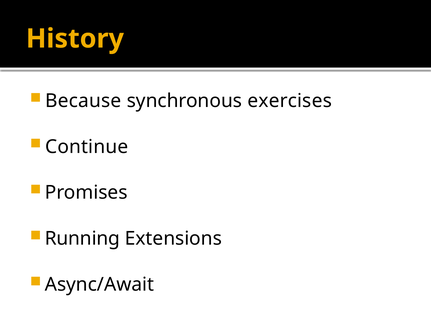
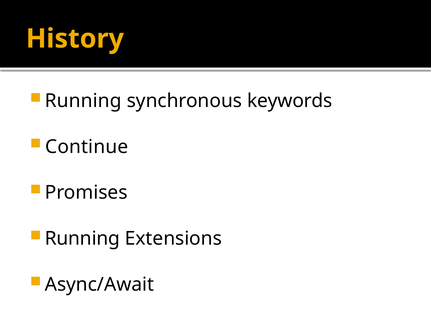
Because at (83, 101): Because -> Running
exercises: exercises -> keywords
